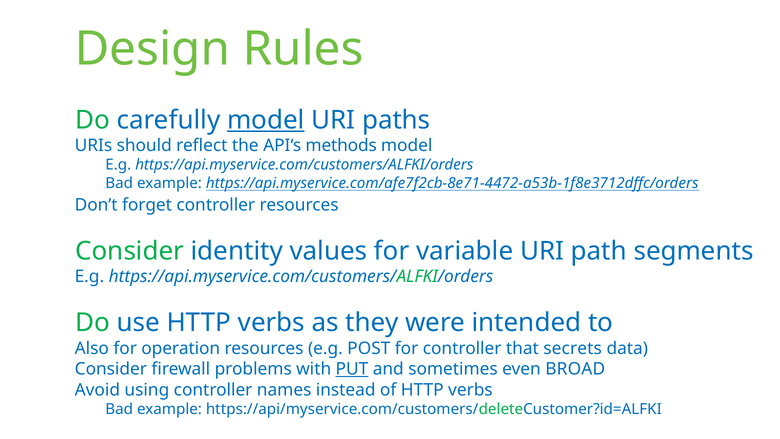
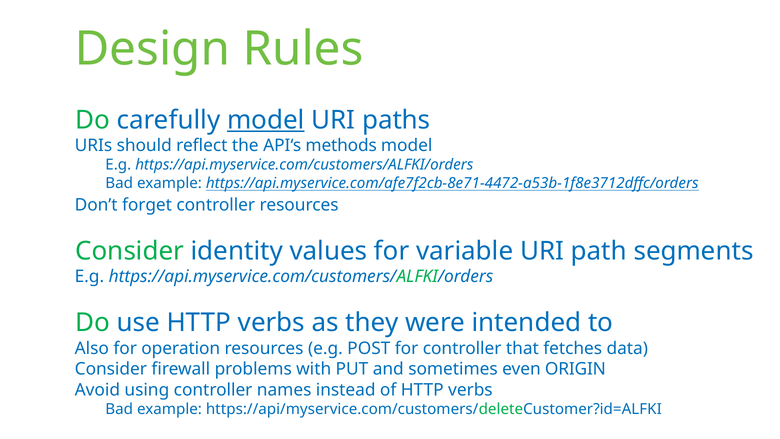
secrets: secrets -> fetches
PUT underline: present -> none
BROAD: BROAD -> ORIGIN
